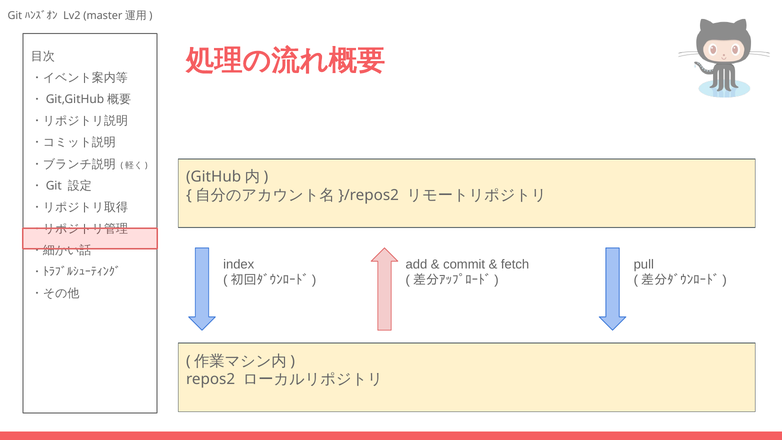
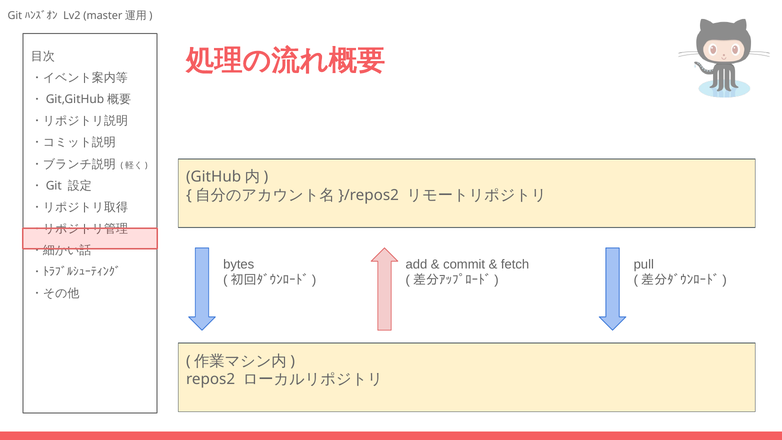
index: index -> bytes
